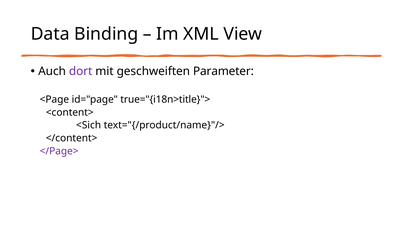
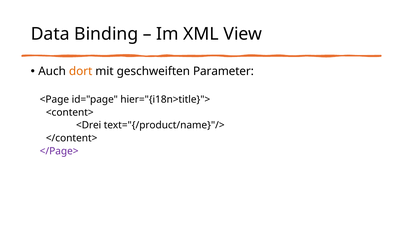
dort colour: purple -> orange
true="{i18n>title}">: true="{i18n>title}"> -> hier="{i18n>title}">
<Sich: <Sich -> <Drei
